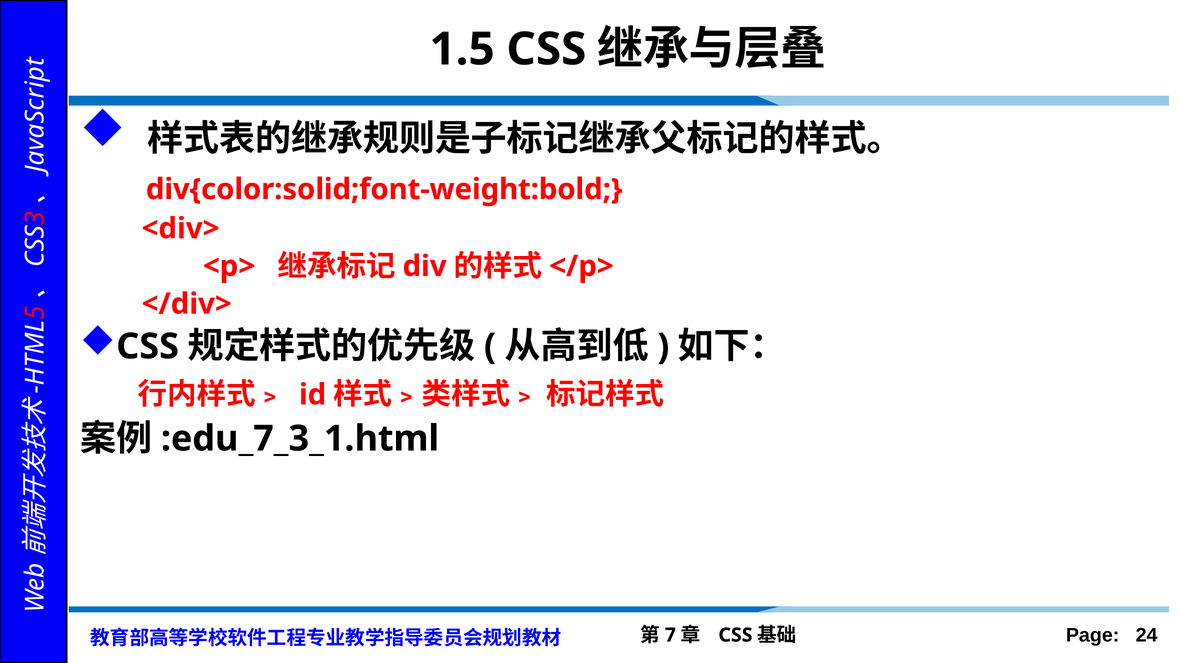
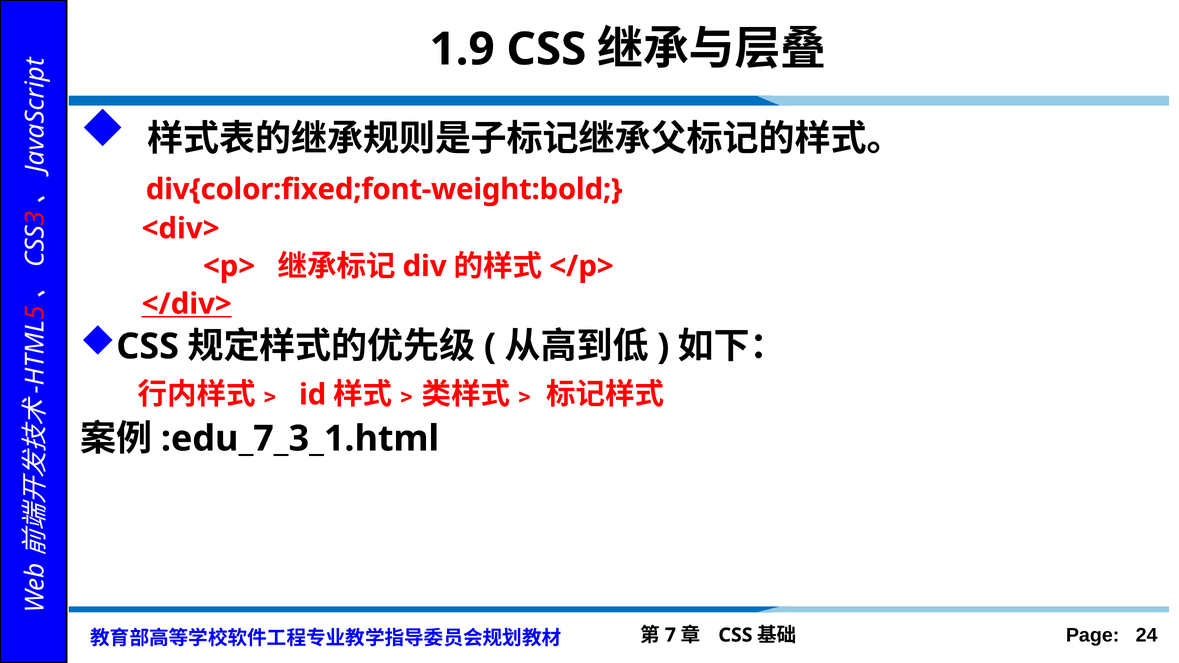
1.5: 1.5 -> 1.9
div{color:solid;font-weight:bold: div{color:solid;font-weight:bold -> div{color:fixed;font-weight:bold
</div> underline: none -> present
